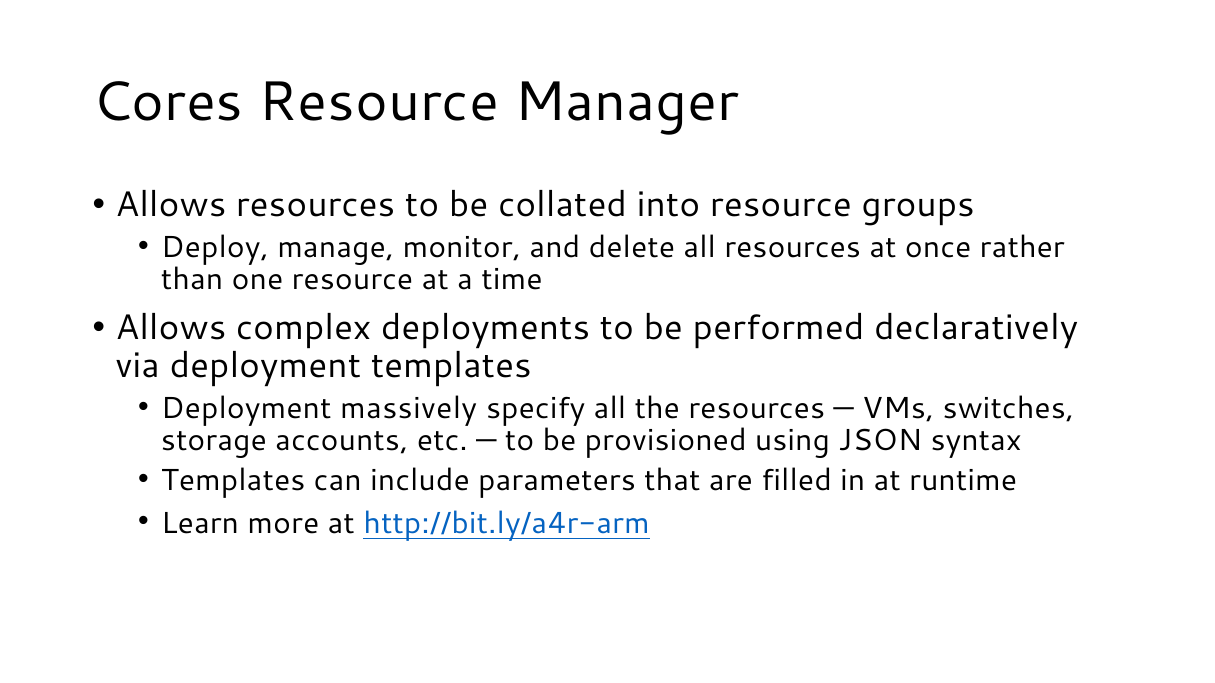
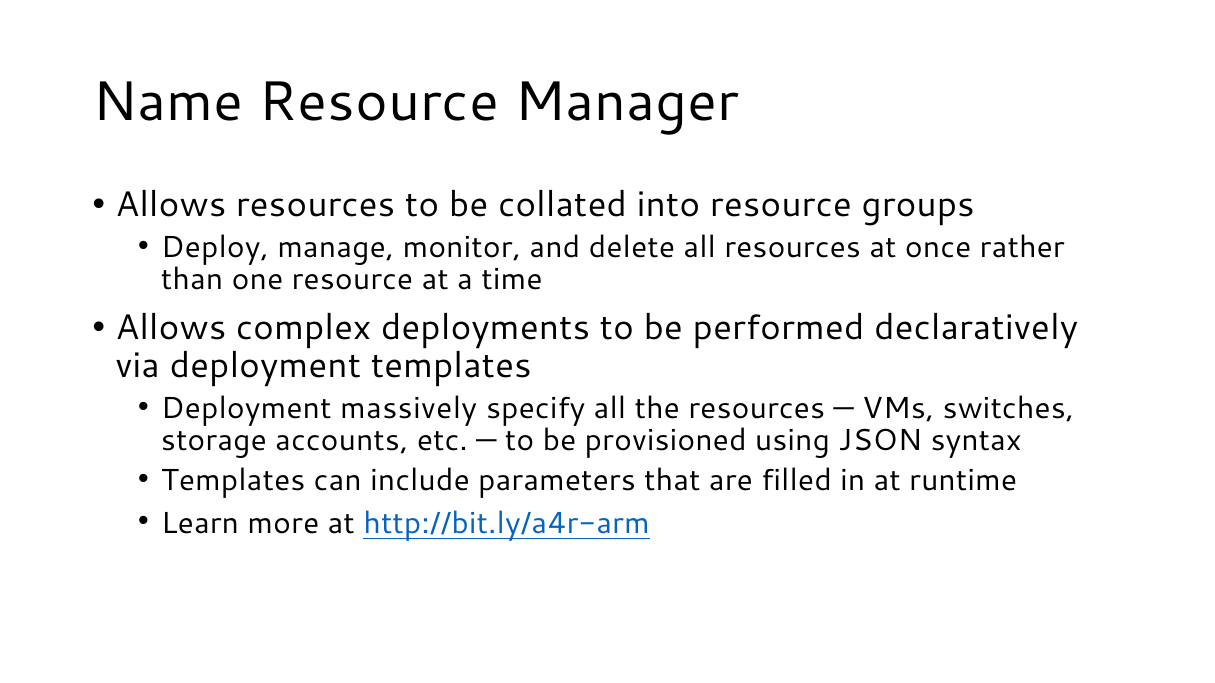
Cores: Cores -> Name
